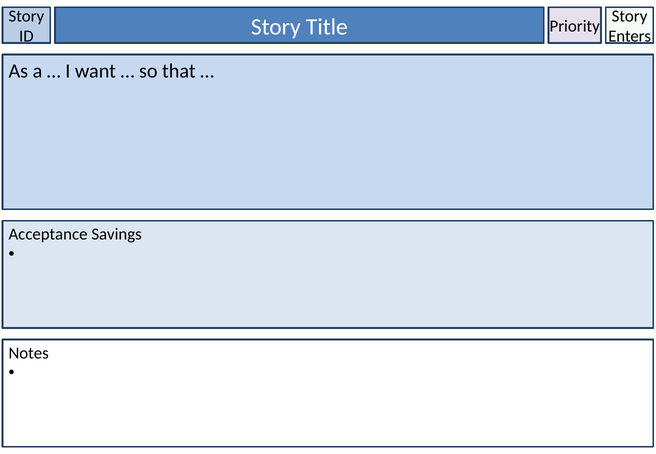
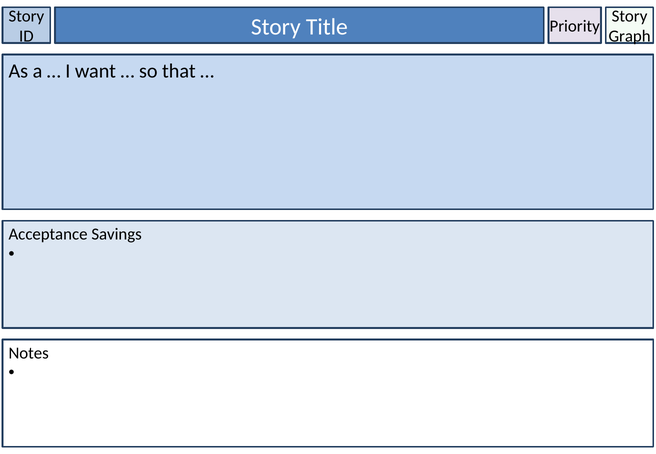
Enters: Enters -> Graph
